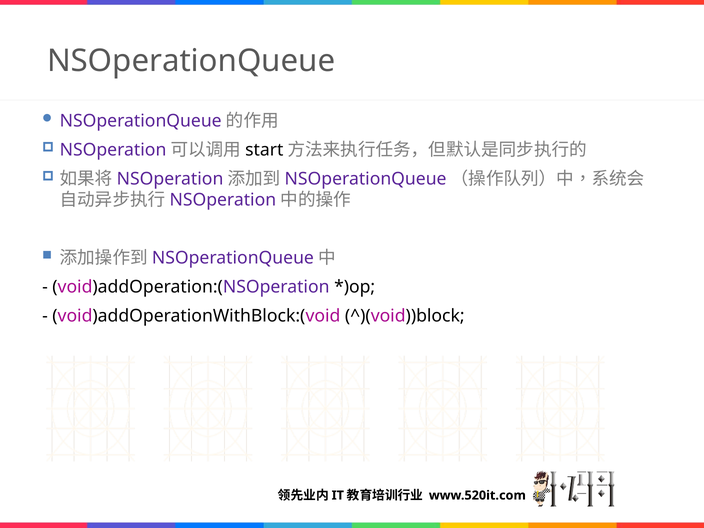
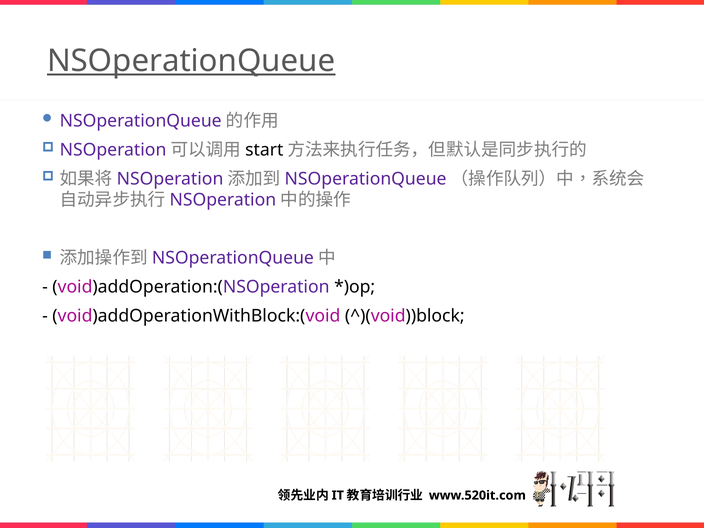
NSOperationQueue underline: none -> present
